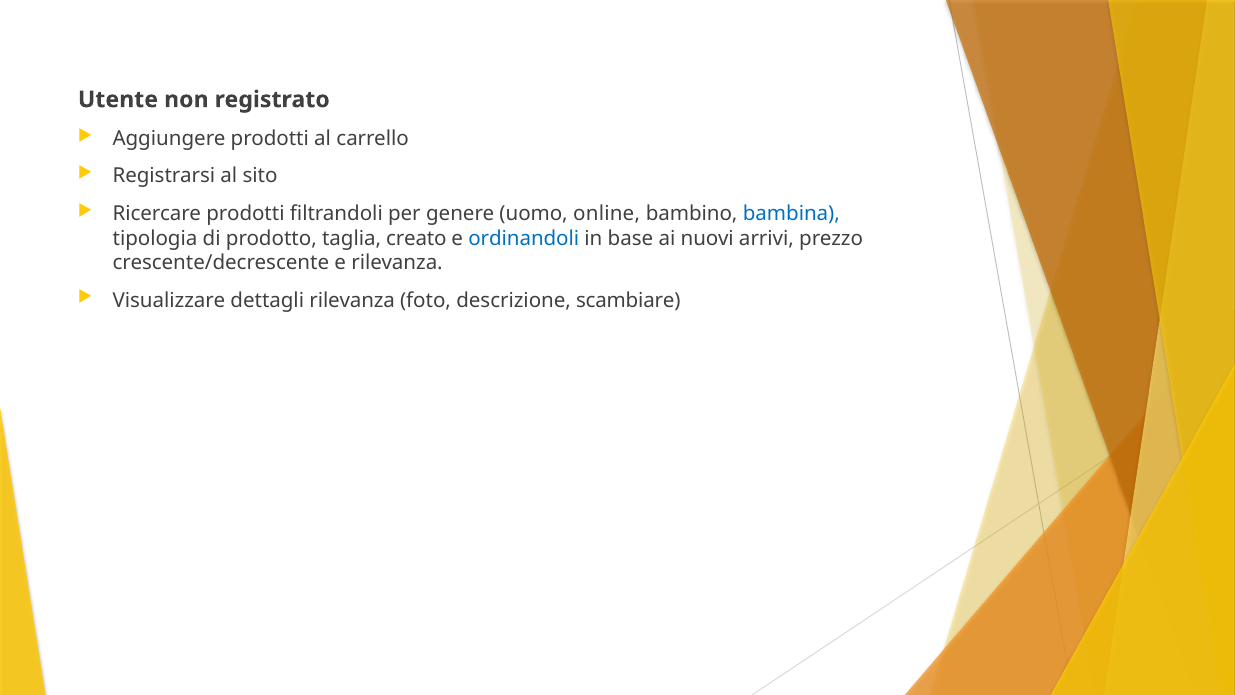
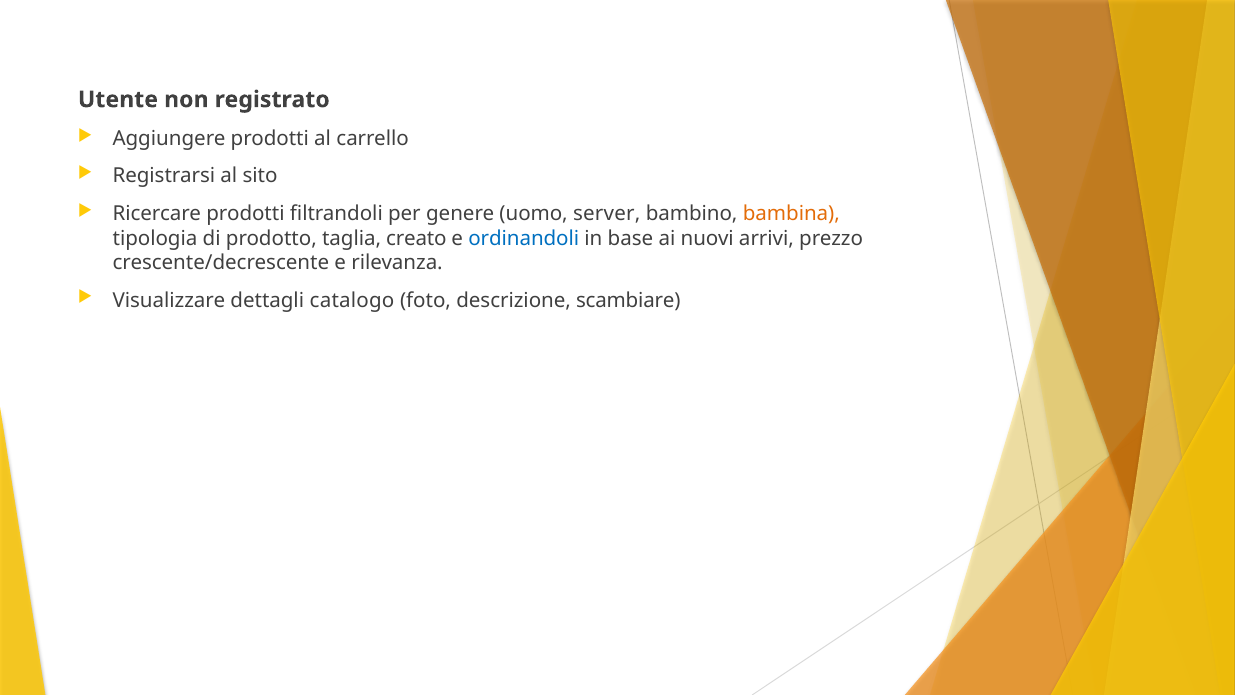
online: online -> server
bambina colour: blue -> orange
dettagli rilevanza: rilevanza -> catalogo
